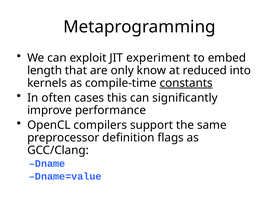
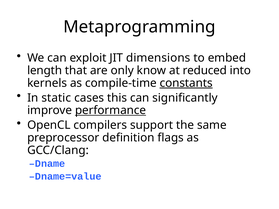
experiment: experiment -> dimensions
often: often -> static
performance underline: none -> present
